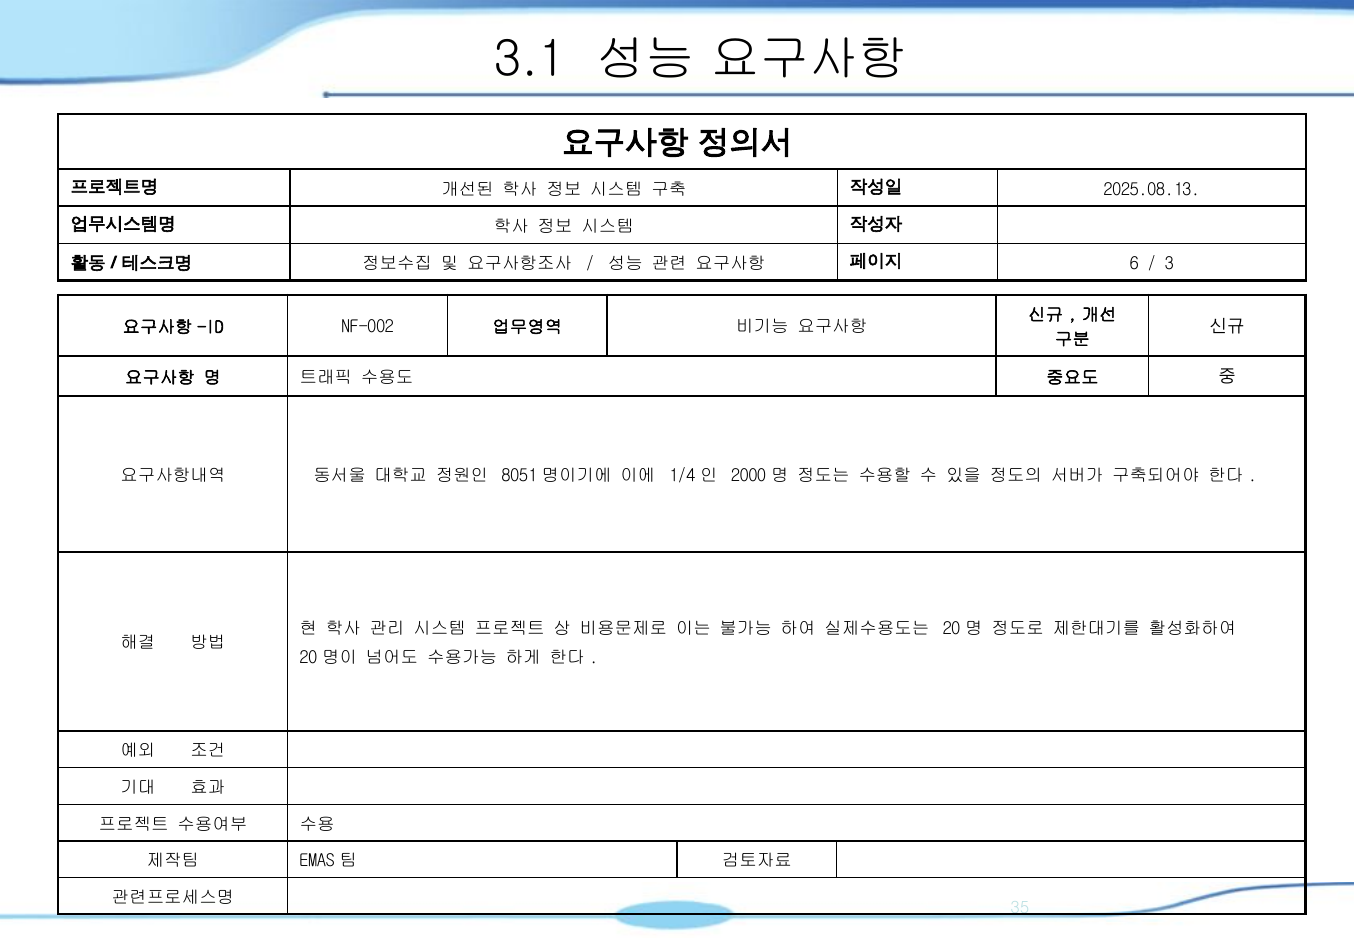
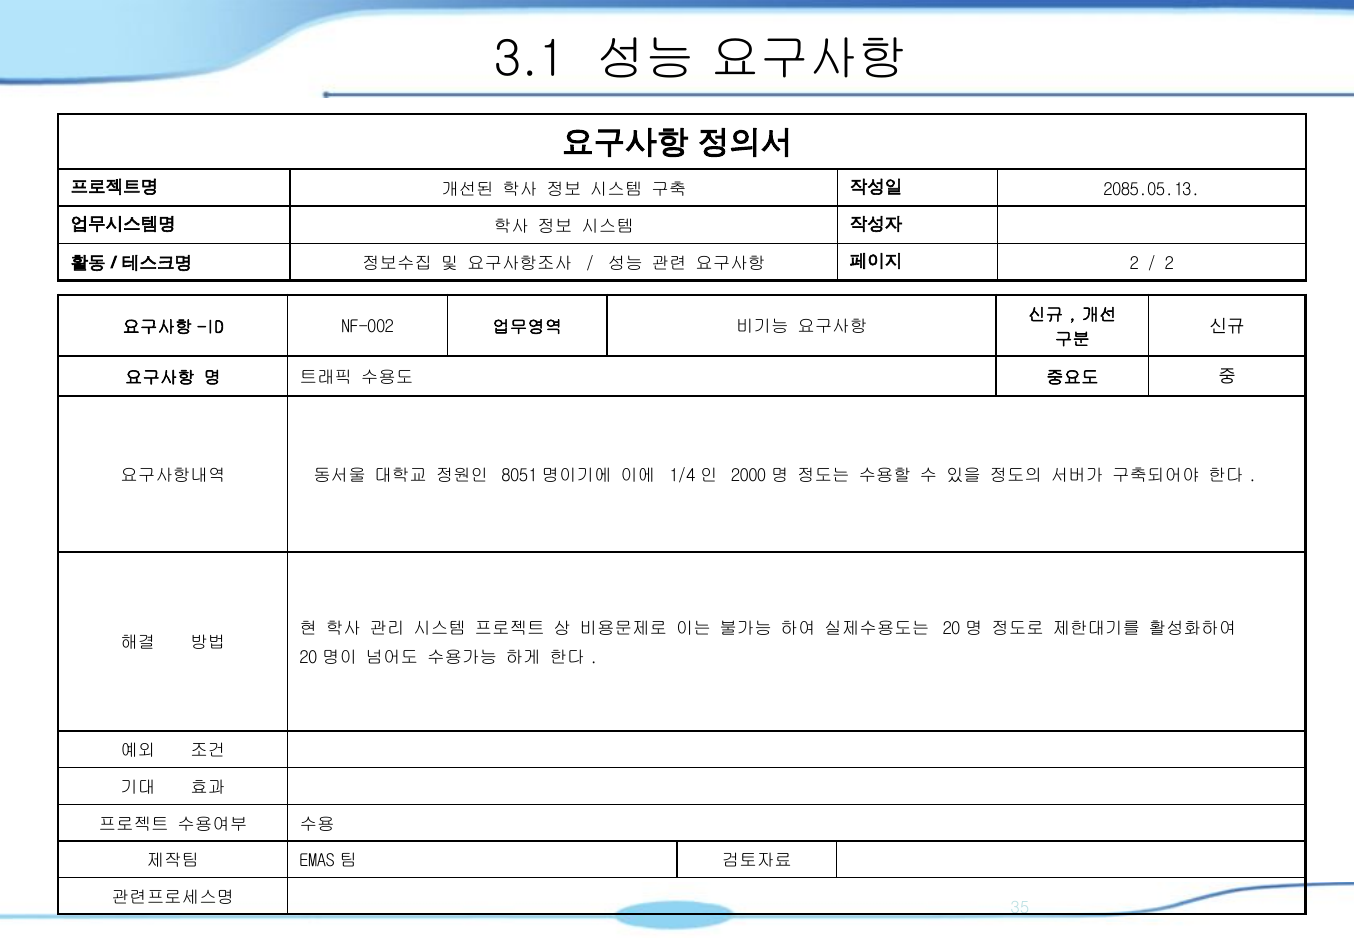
2025.08.13: 2025.08.13 -> 2085.05.13
6 at (1134, 264): 6 -> 2
3 at (1169, 264): 3 -> 2
